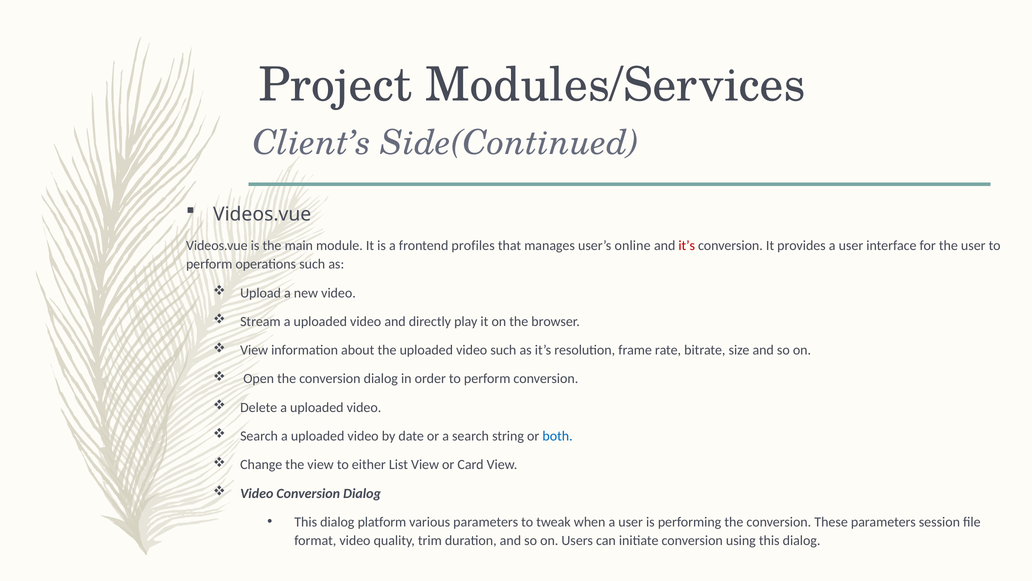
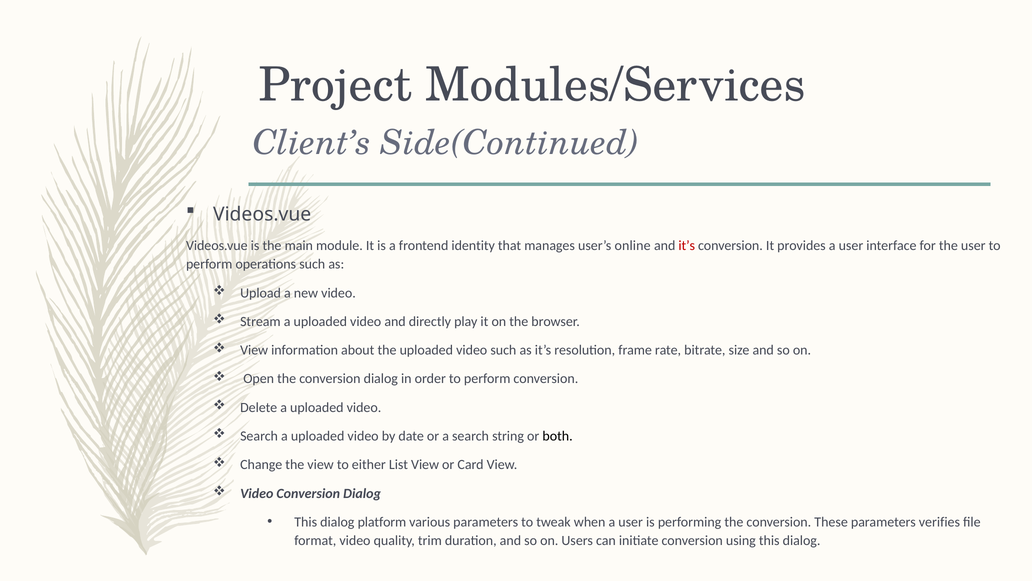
profiles: profiles -> identity
both colour: blue -> black
session: session -> verifies
